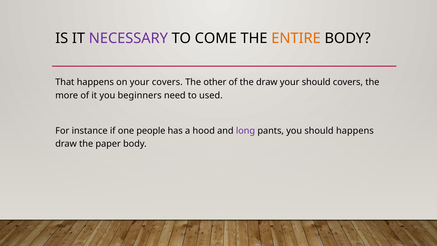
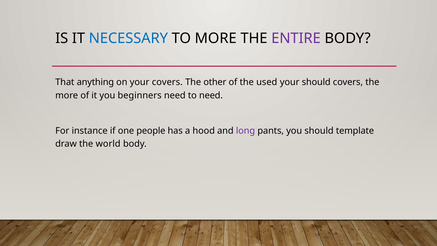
NECESSARY colour: purple -> blue
TO COME: COME -> MORE
ENTIRE colour: orange -> purple
That happens: happens -> anything
the draw: draw -> used
to used: used -> need
should happens: happens -> template
paper: paper -> world
